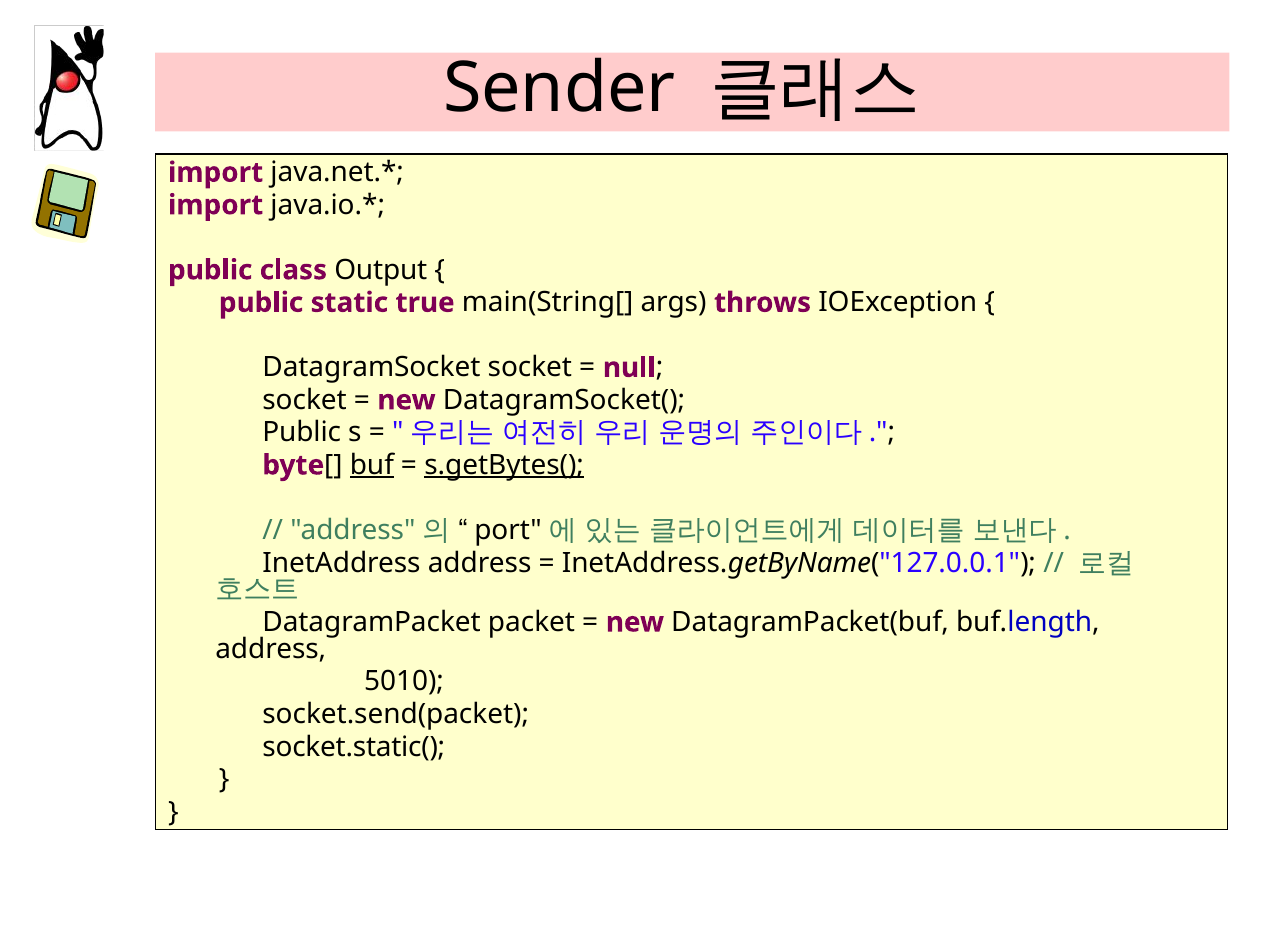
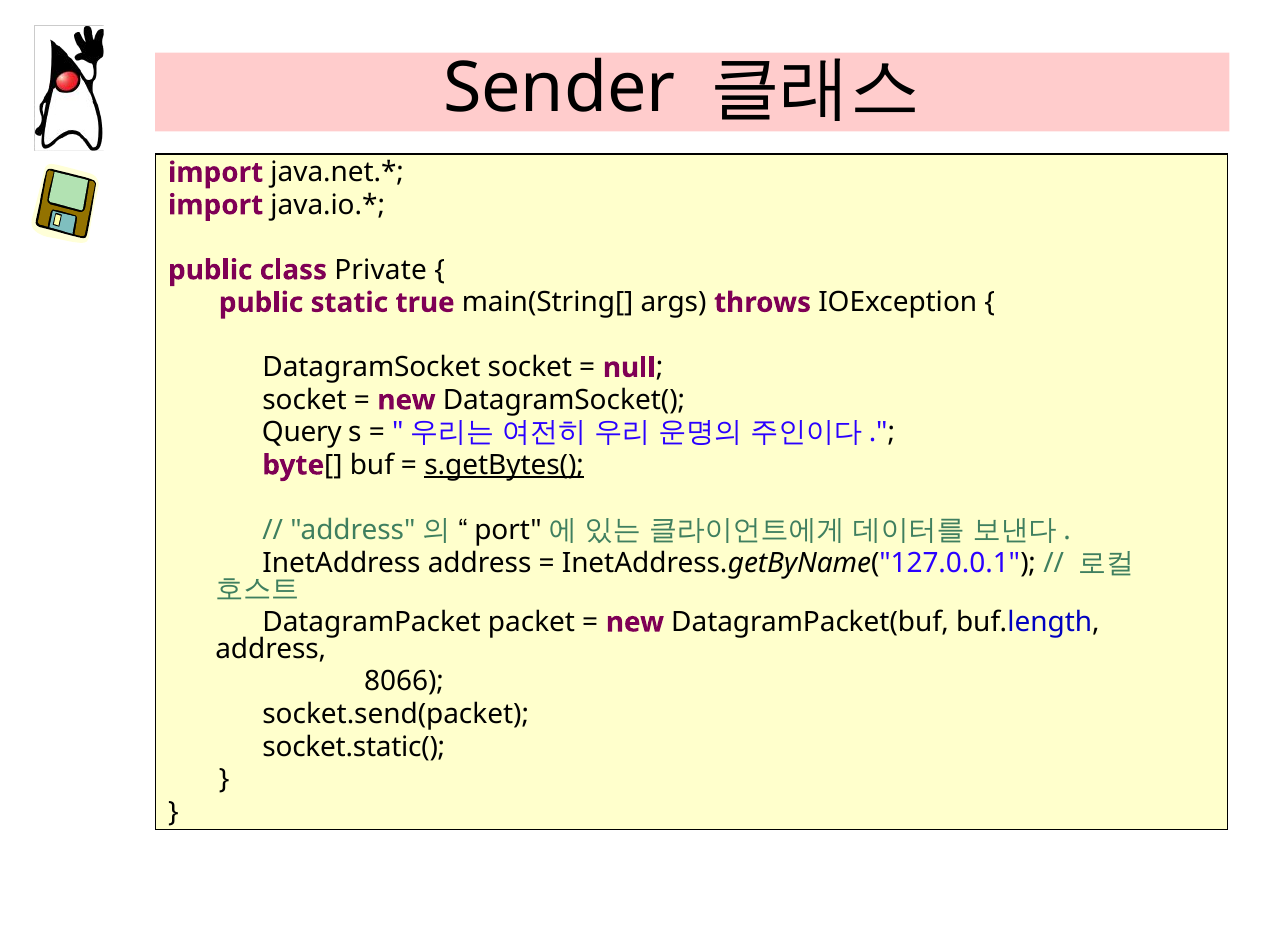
Output: Output -> Private
Public at (302, 433): Public -> Query
buf underline: present -> none
5010: 5010 -> 8066
